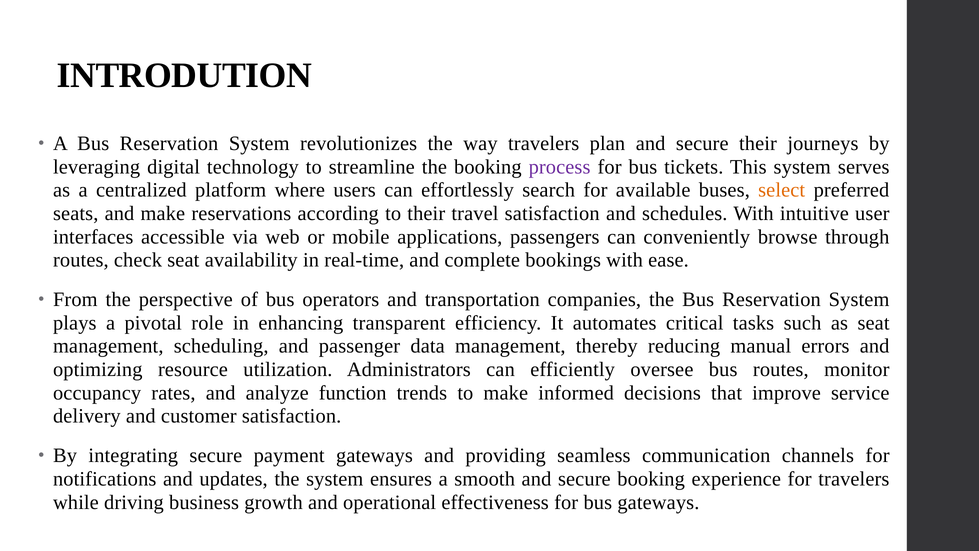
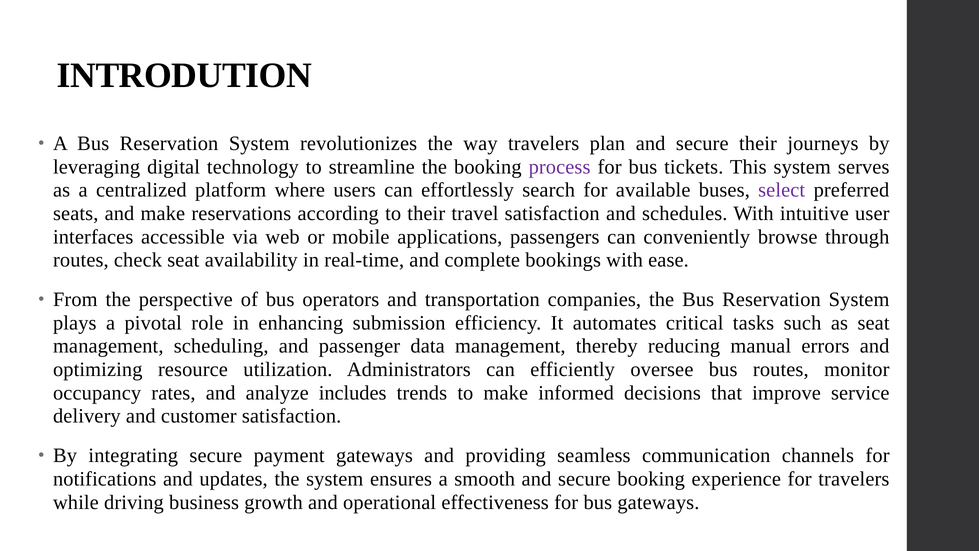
select colour: orange -> purple
transparent: transparent -> submission
function: function -> includes
